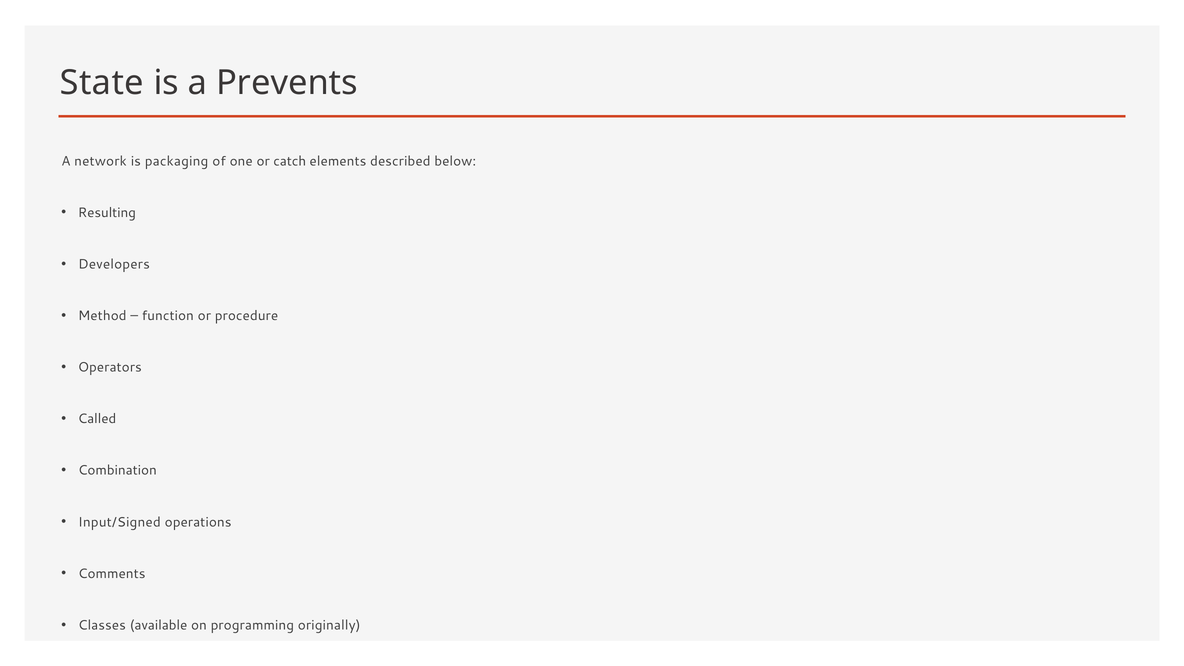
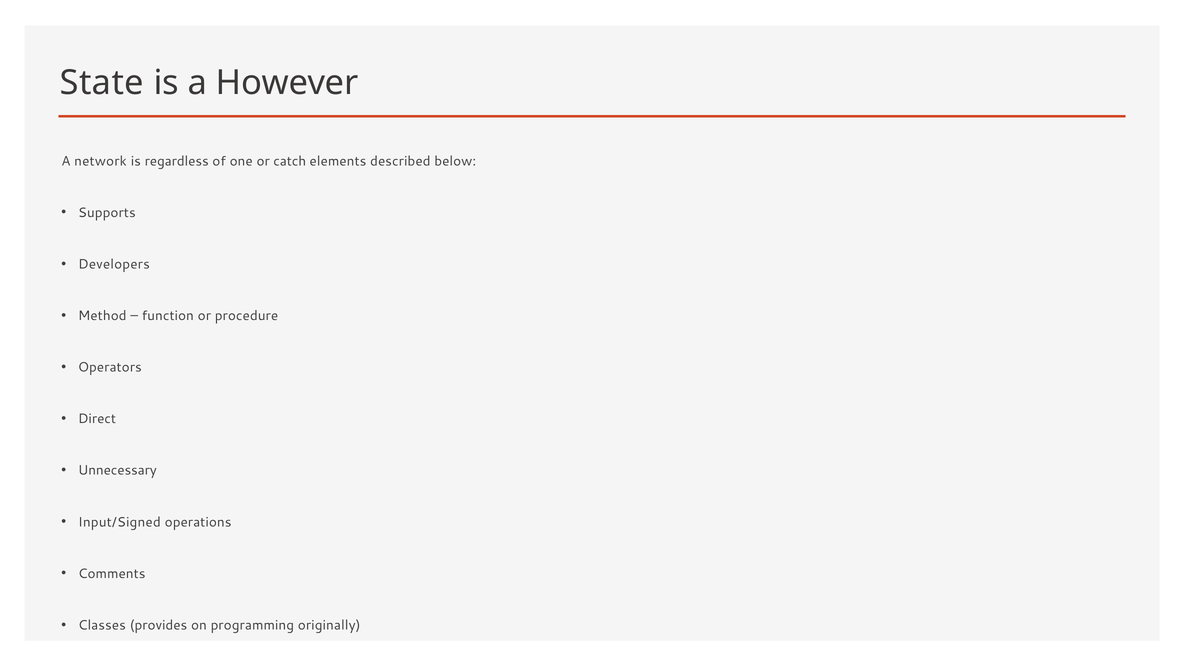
Prevents: Prevents -> However
packaging: packaging -> regardless
Resulting: Resulting -> Supports
Called: Called -> Direct
Combination: Combination -> Unnecessary
available: available -> provides
